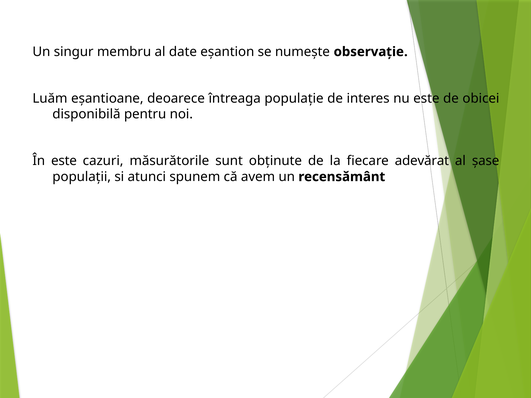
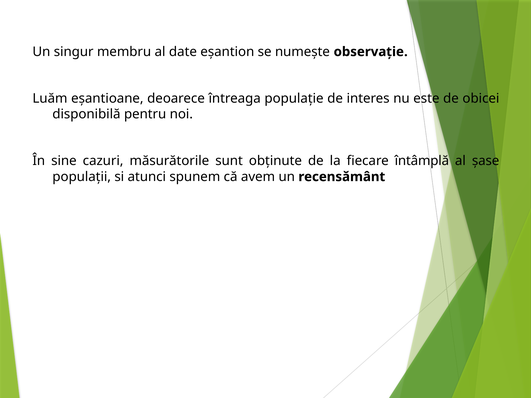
În este: este -> sine
adevărat: adevărat -> întâmplă
